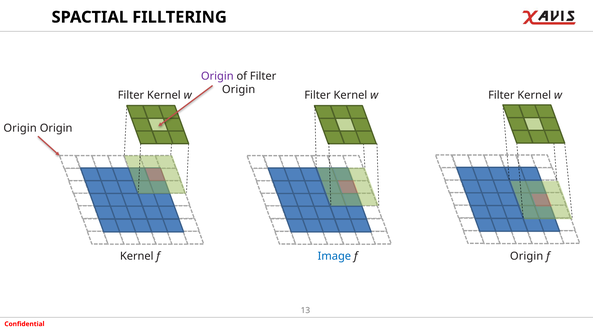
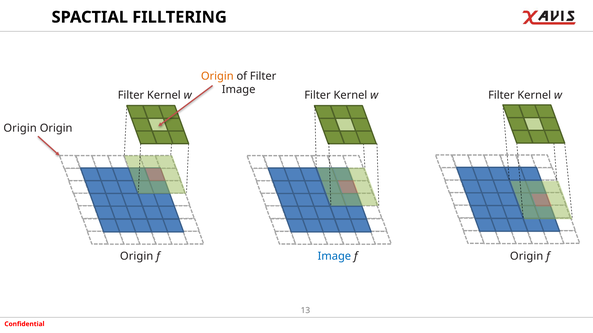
Origin at (217, 76) colour: purple -> orange
Origin at (239, 90): Origin -> Image
Kernel at (137, 257): Kernel -> Origin
